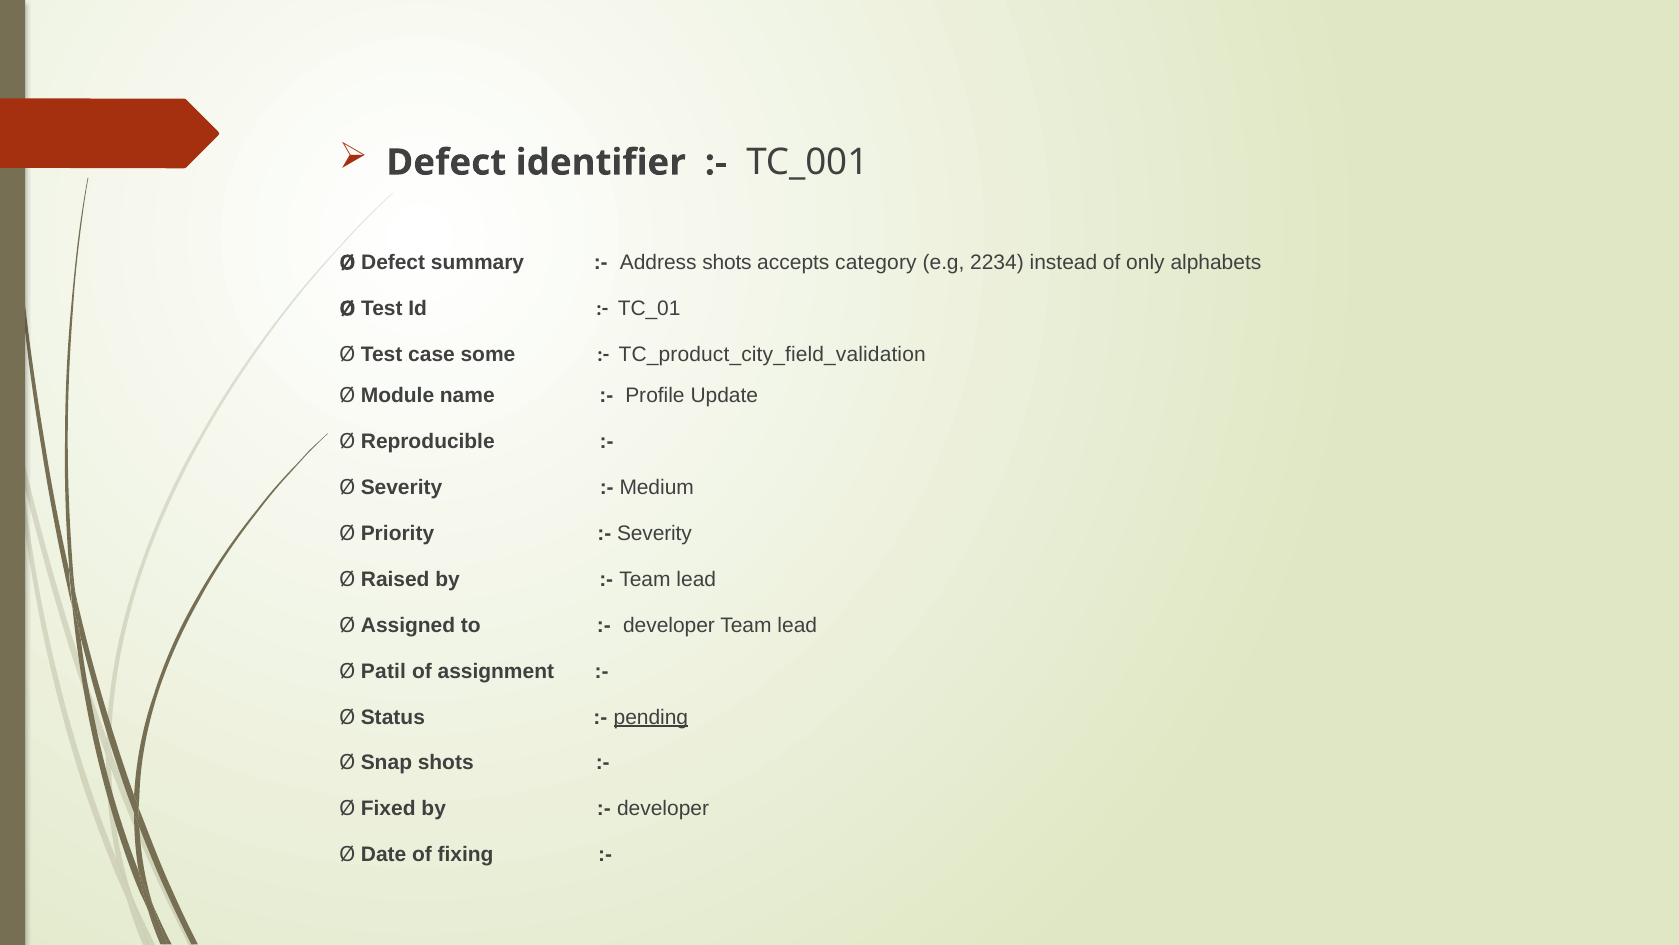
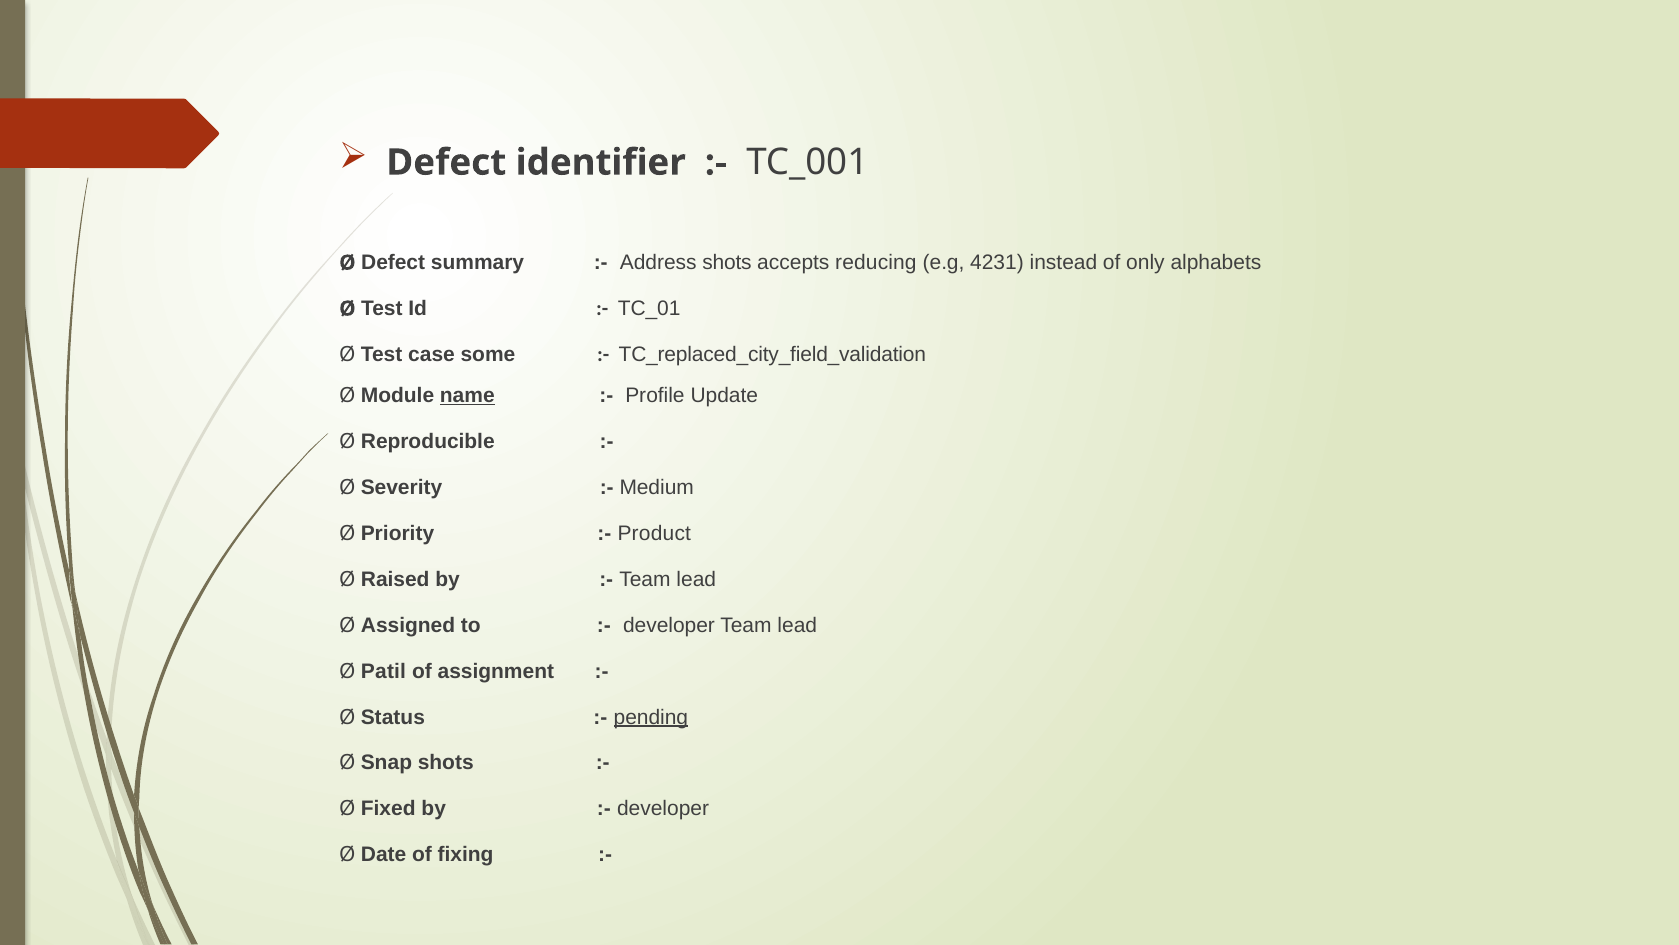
category: category -> reducing
2234: 2234 -> 4231
TC_product_city_field_validation: TC_product_city_field_validation -> TC_replaced_city_field_validation
name underline: none -> present
Severity at (654, 533): Severity -> Product
